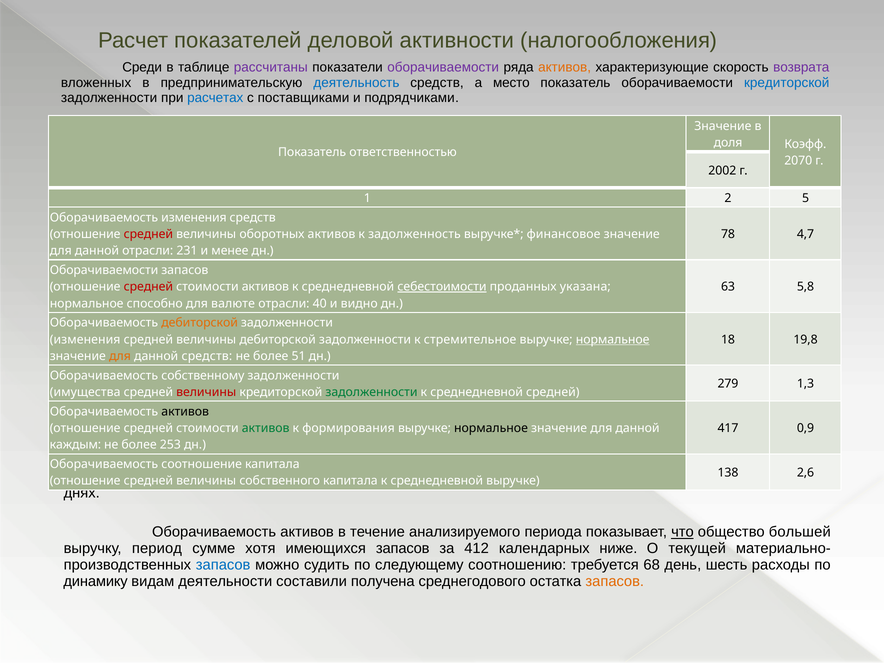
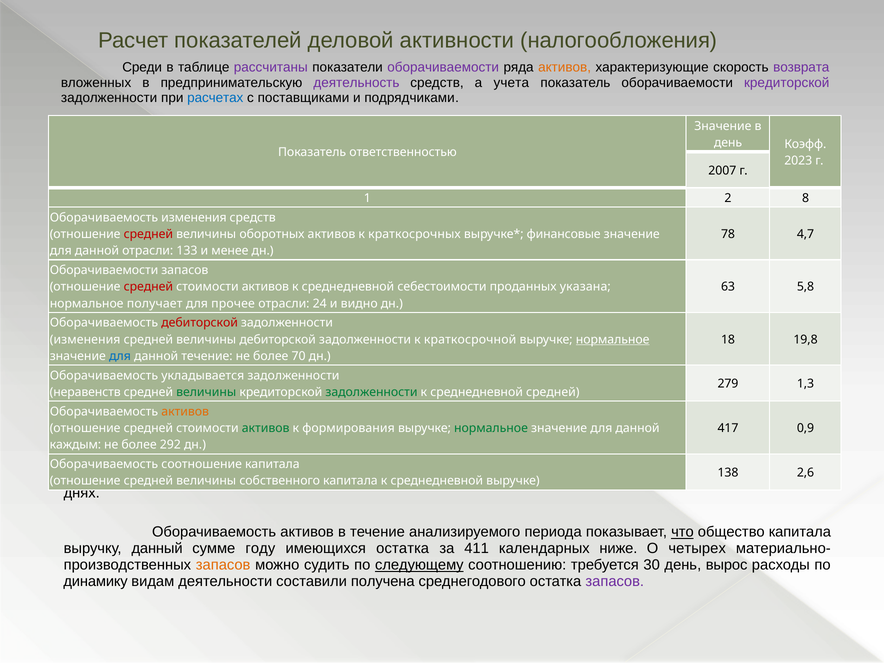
деятельность colour: blue -> purple
место: место -> учета
кредиторской at (787, 83) colour: blue -> purple
доля at (728, 143): доля -> день
2070: 2070 -> 2023
2002: 2002 -> 2007
5: 5 -> 8
задолженность: задолженность -> краткосрочных
финансовое: финансовое -> финансовые
231: 231 -> 133
себестоимости underline: present -> none
способно: способно -> получает
валюте: валюте -> прочее
40: 40 -> 24
дебиторской at (200, 323) colour: orange -> red
стремительное: стремительное -> краткосрочной
для at (120, 356) colour: orange -> blue
данной средств: средств -> течение
51: 51 -> 70
собственному: собственному -> укладывается
имущества: имущества -> неравенств
величины at (206, 392) colour: red -> green
активов at (185, 412) colour: black -> orange
нормальное at (491, 428) colour: black -> green
253: 253 -> 292
общество большей: большей -> капитала
период: период -> данный
хотя: хотя -> году
имеющихся запасов: запасов -> остатка
412: 412 -> 411
текущей: текущей -> четырех
запасов at (223, 565) colour: blue -> orange
следующему underline: none -> present
68: 68 -> 30
шесть: шесть -> вырос
запасов at (615, 582) colour: orange -> purple
